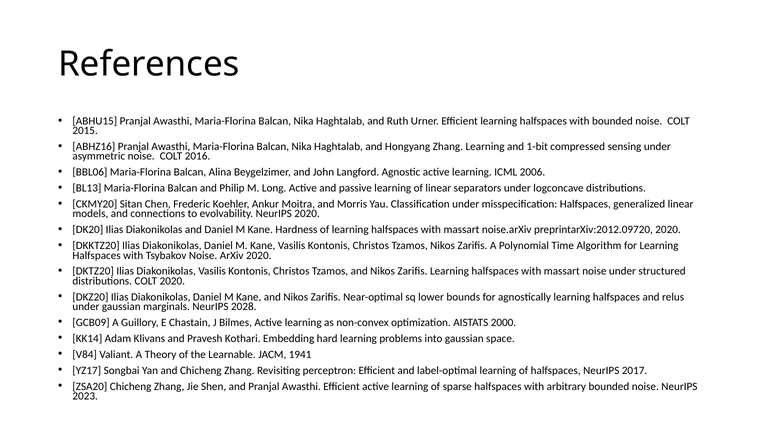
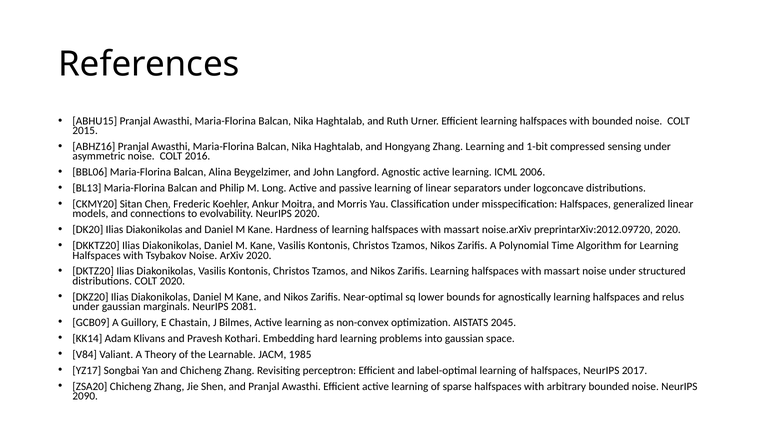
2028: 2028 -> 2081
2000: 2000 -> 2045
1941: 1941 -> 1985
2023: 2023 -> 2090
